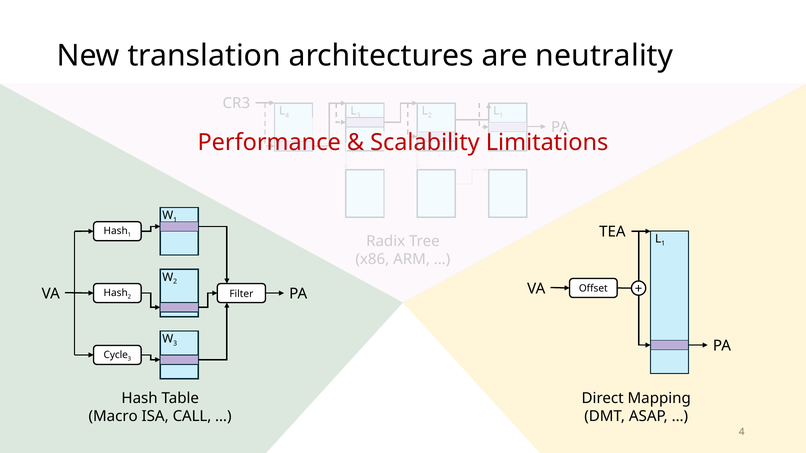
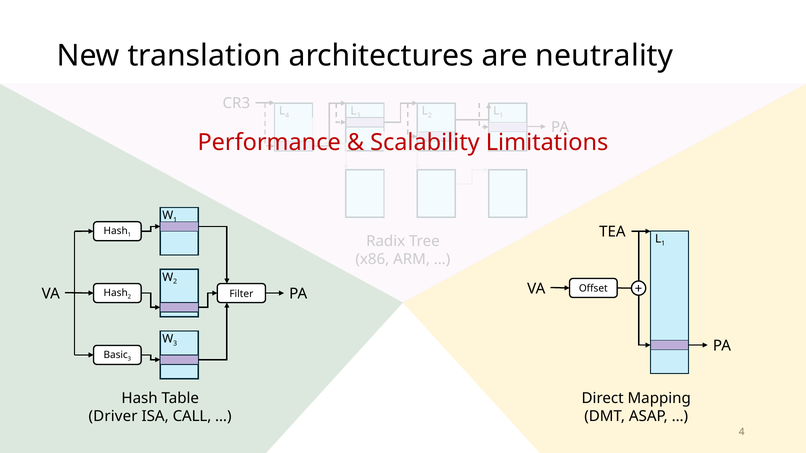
Cycle: Cycle -> Basic
Macro: Macro -> Driver
